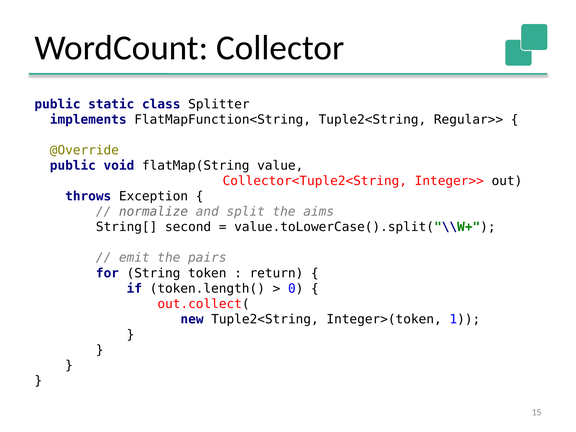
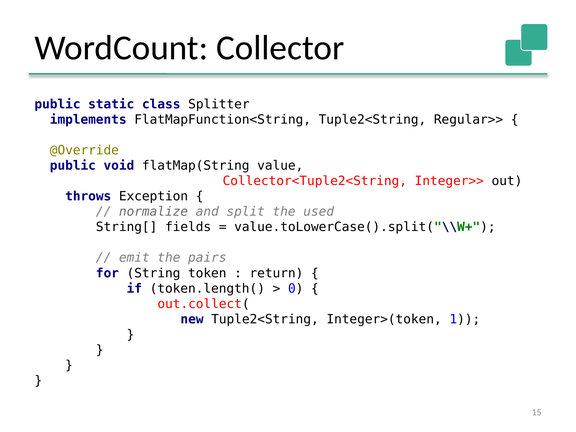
aims: aims -> used
second: second -> fields
